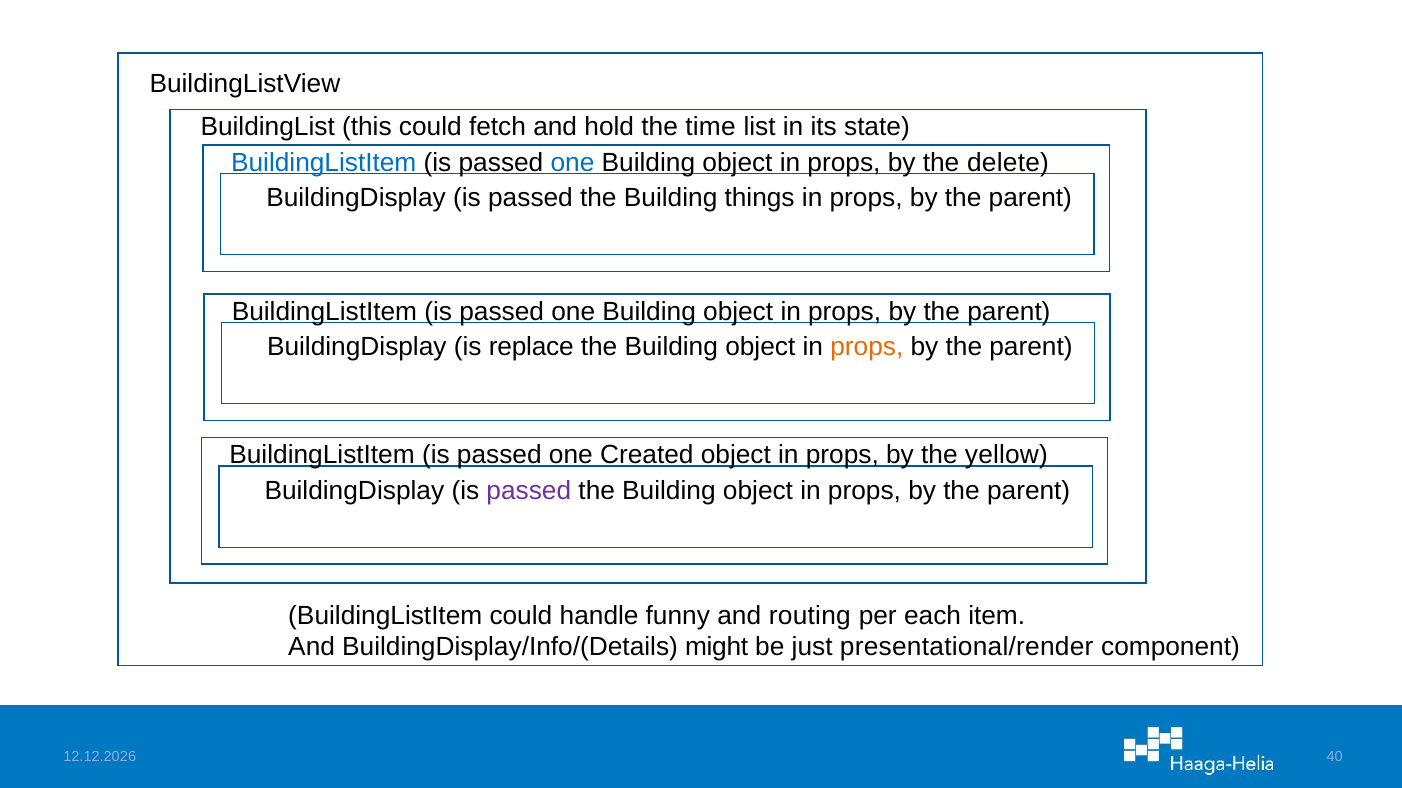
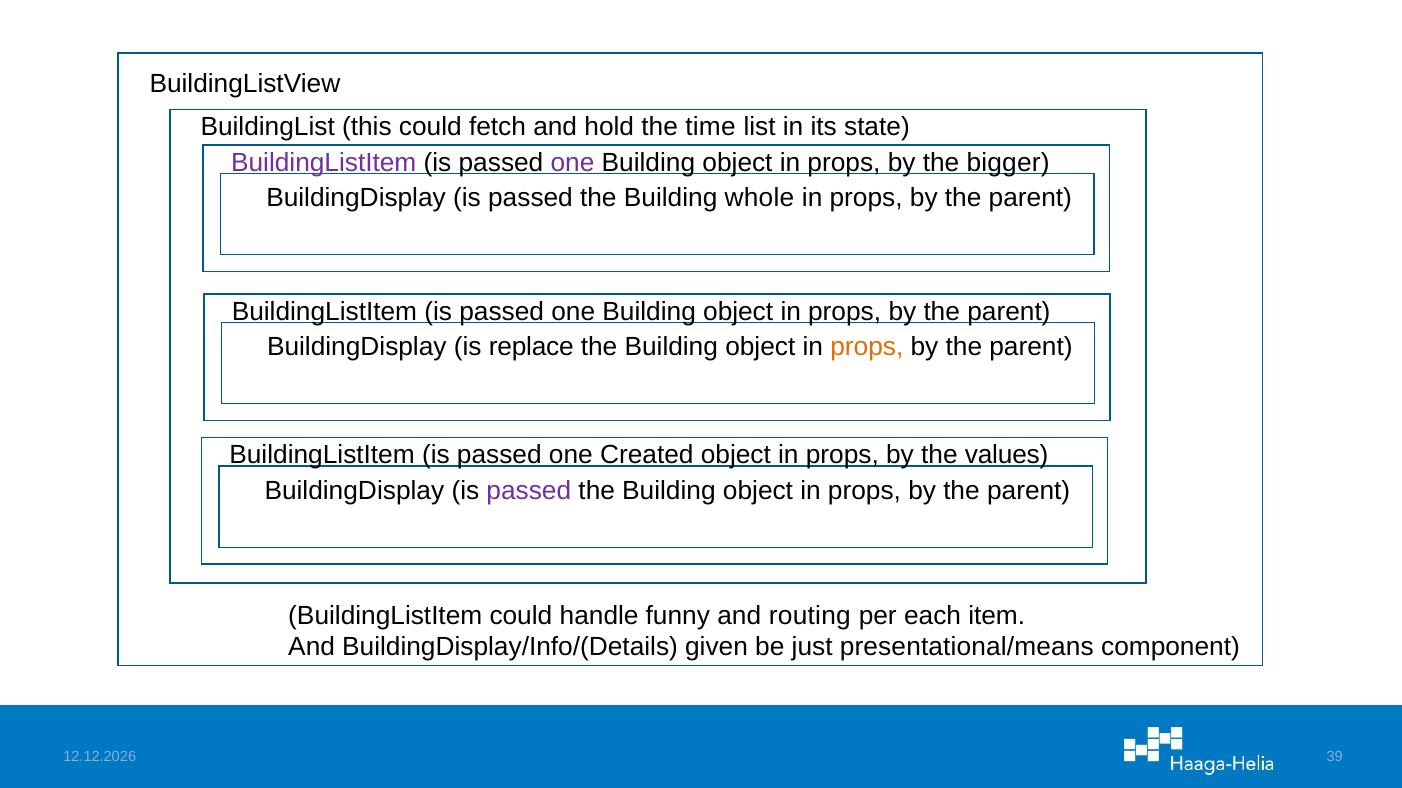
BuildingListItem at (324, 163) colour: blue -> purple
one at (572, 163) colour: blue -> purple
delete: delete -> bigger
things: things -> whole
yellow: yellow -> values
might: might -> given
presentational/render: presentational/render -> presentational/means
40: 40 -> 39
